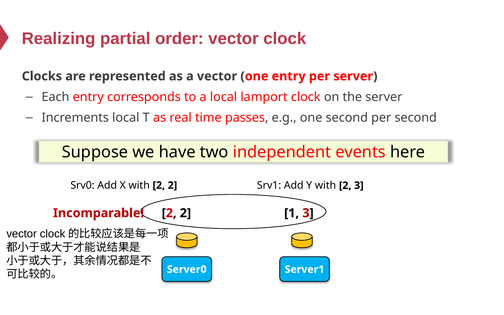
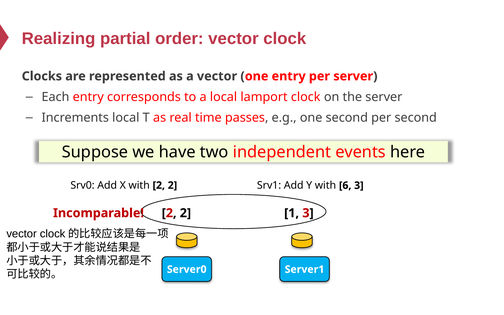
Y with 2: 2 -> 6
